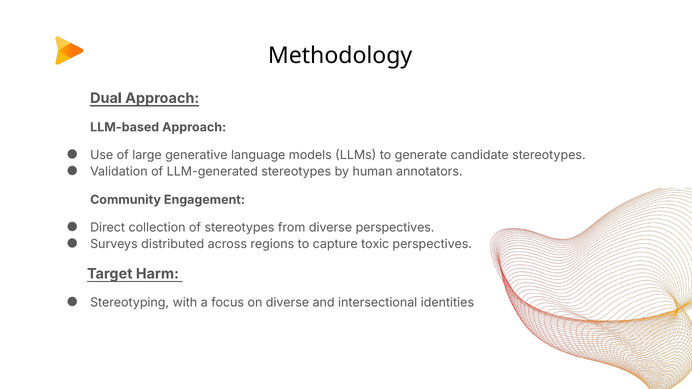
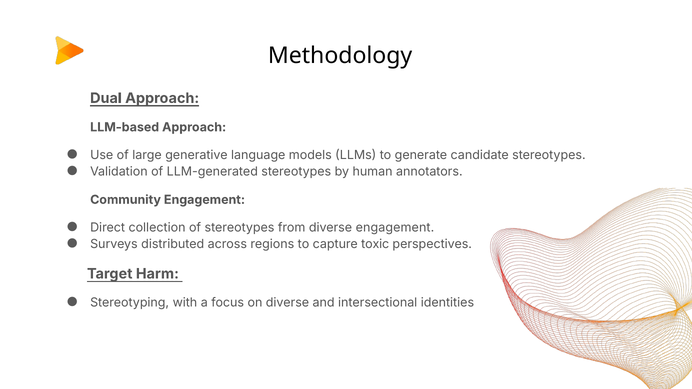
diverse perspectives: perspectives -> engagement
